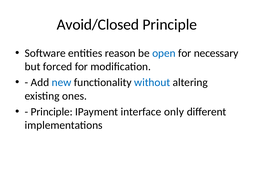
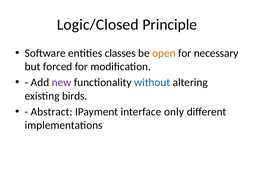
Avoid/Closed: Avoid/Closed -> Logic/Closed
reason: reason -> classes
open colour: blue -> orange
new colour: blue -> purple
ones: ones -> birds
Principle at (52, 112): Principle -> Abstract
